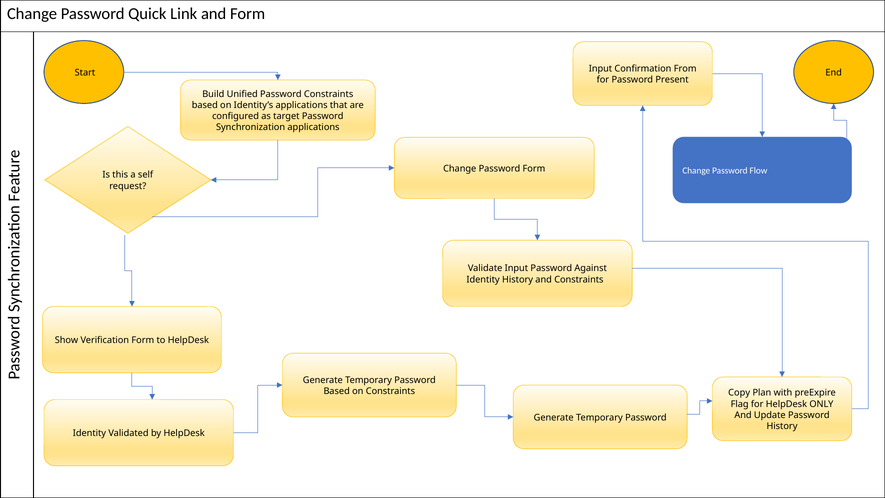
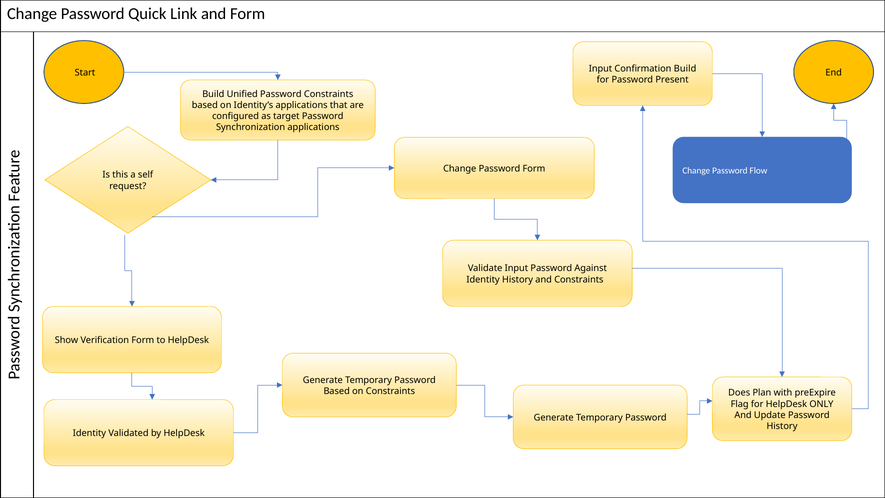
Confirmation From: From -> Build
Copy: Copy -> Does
